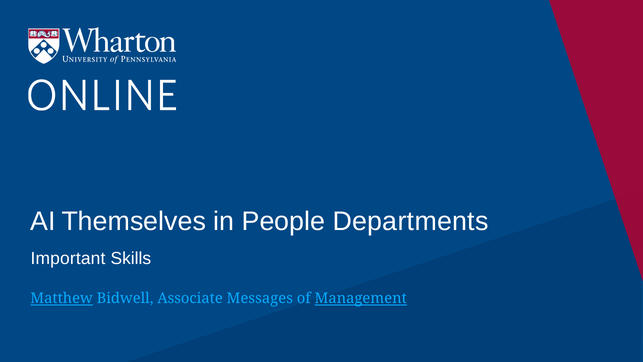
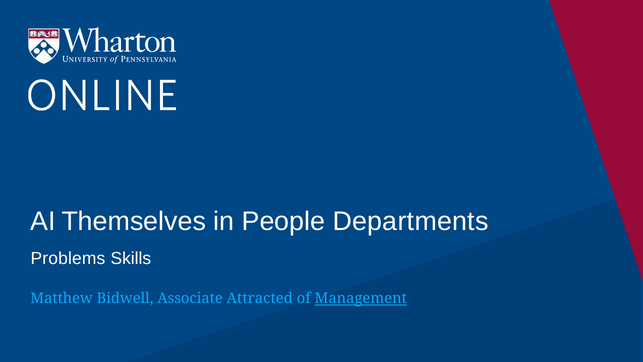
Important: Important -> Problems
Matthew underline: present -> none
Messages: Messages -> Attracted
